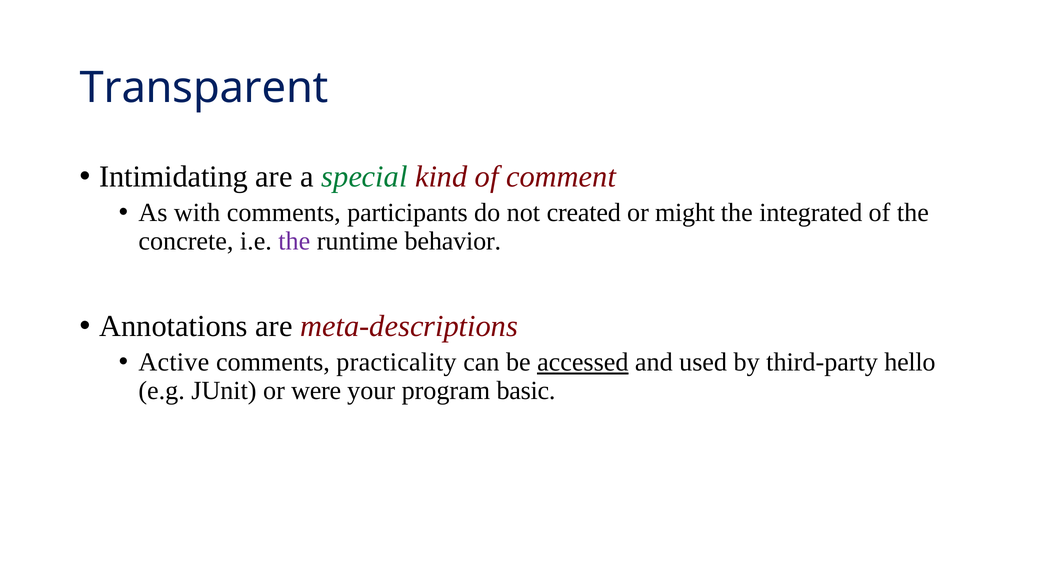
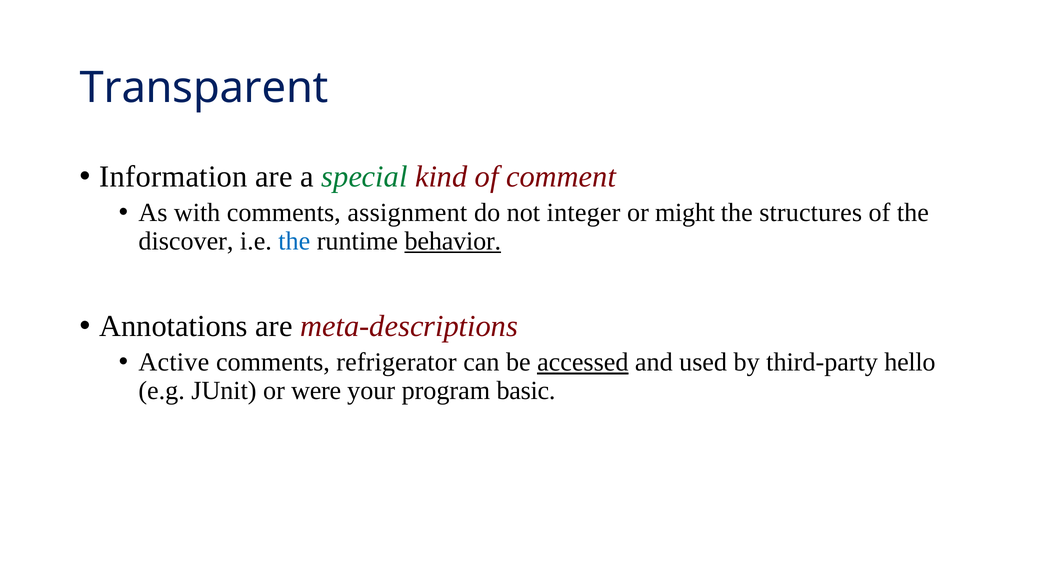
Intimidating: Intimidating -> Information
participants: participants -> assignment
created: created -> integer
integrated: integrated -> structures
concrete: concrete -> discover
the at (294, 241) colour: purple -> blue
behavior underline: none -> present
practicality: practicality -> refrigerator
